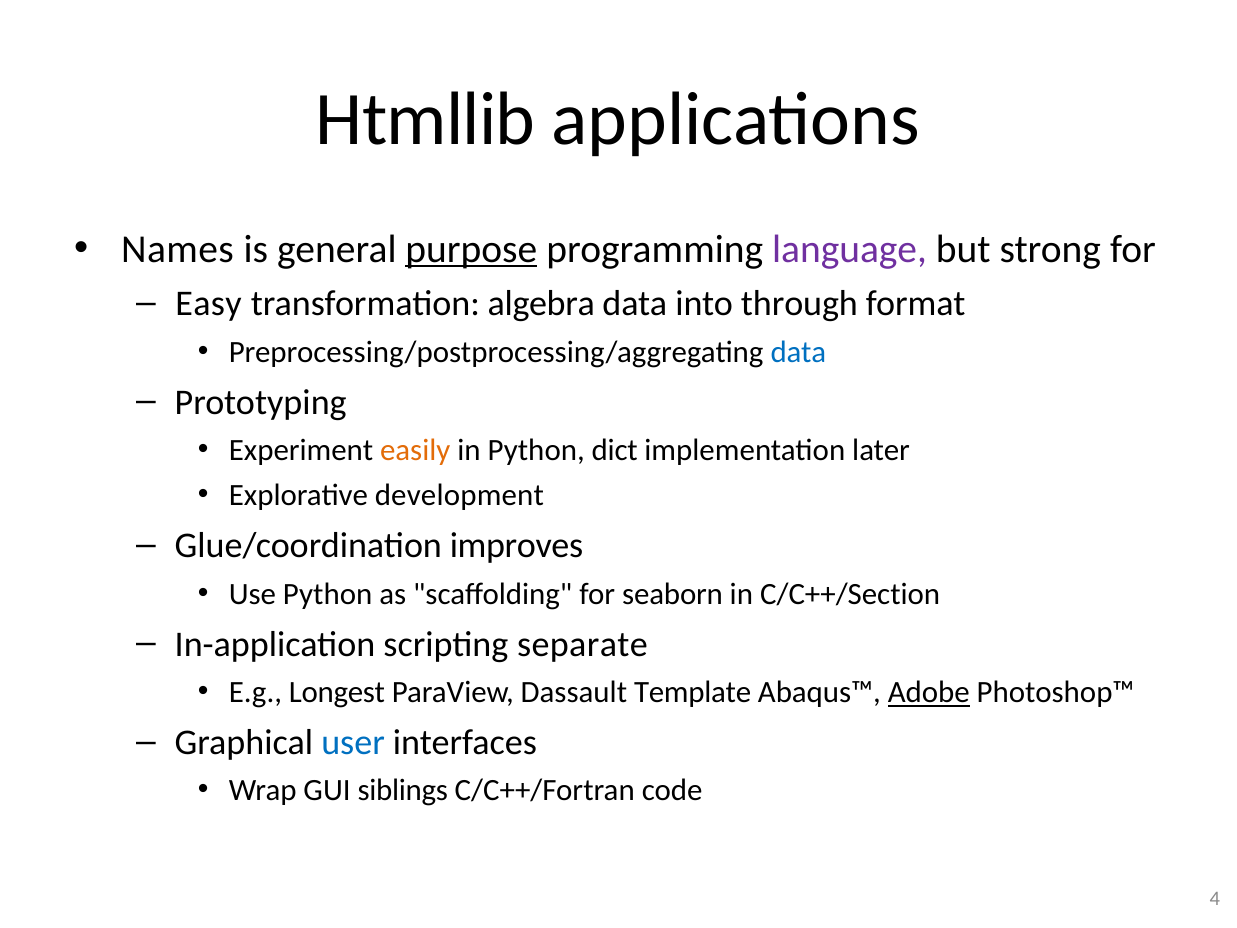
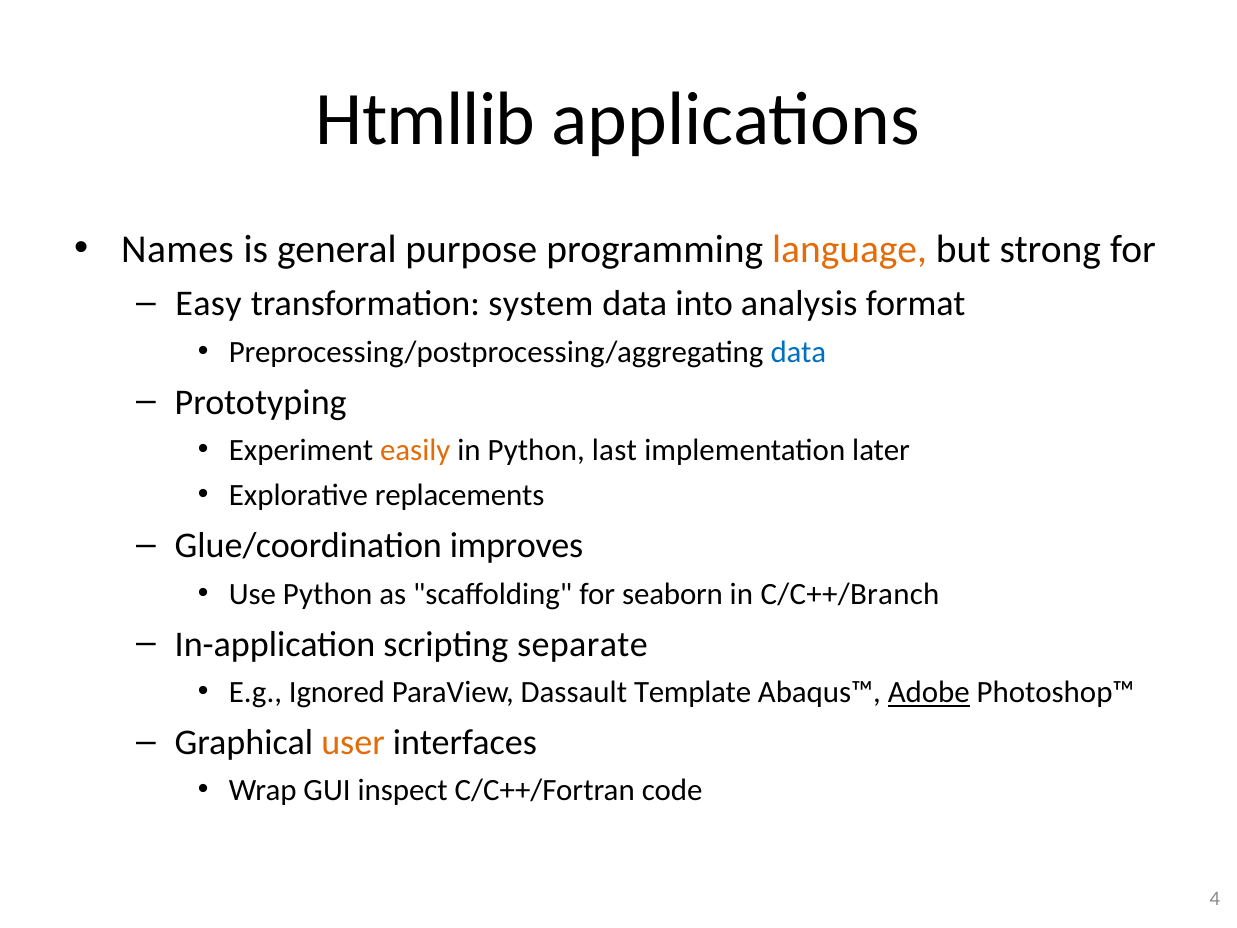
purpose underline: present -> none
language colour: purple -> orange
algebra: algebra -> system
through: through -> analysis
dict: dict -> last
development: development -> replacements
C/C++/Section: C/C++/Section -> C/C++/Branch
Longest: Longest -> Ignored
user colour: blue -> orange
siblings: siblings -> inspect
